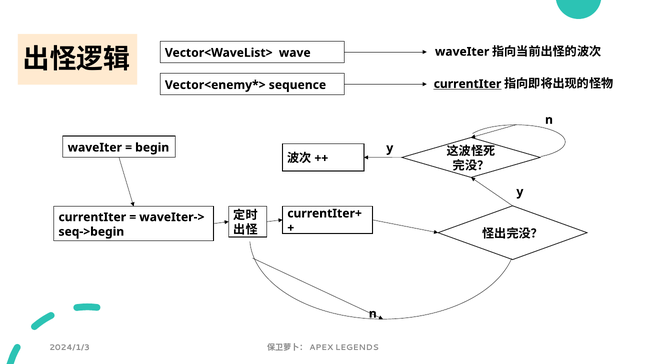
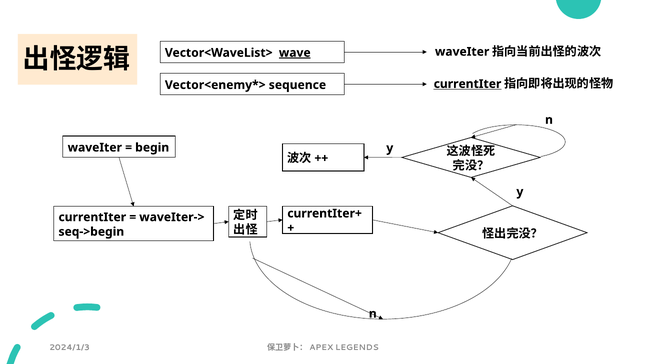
wave underline: none -> present
